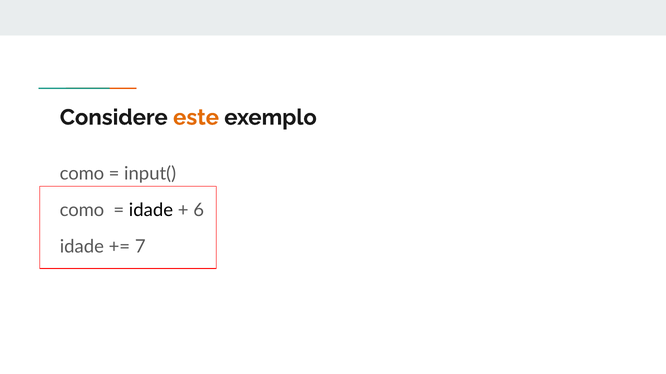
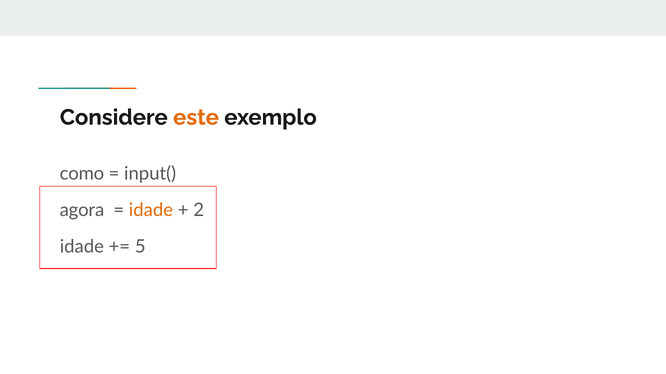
como at (82, 210): como -> agora
idade at (151, 210) colour: black -> orange
6: 6 -> 2
7: 7 -> 5
